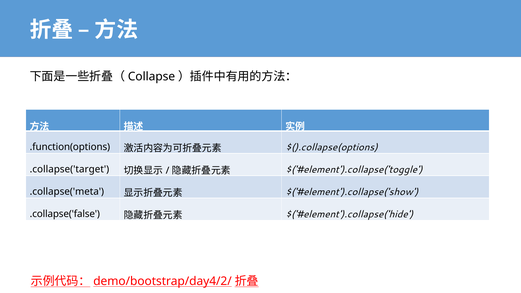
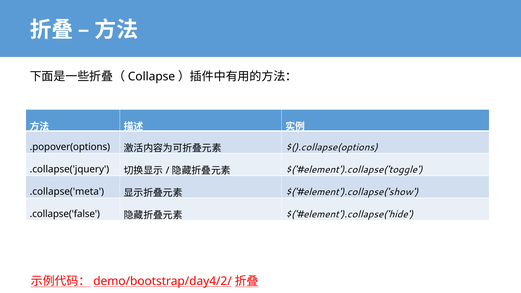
.function(options: .function(options -> .popover(options
.collapse('target: .collapse('target -> .collapse('jquery
